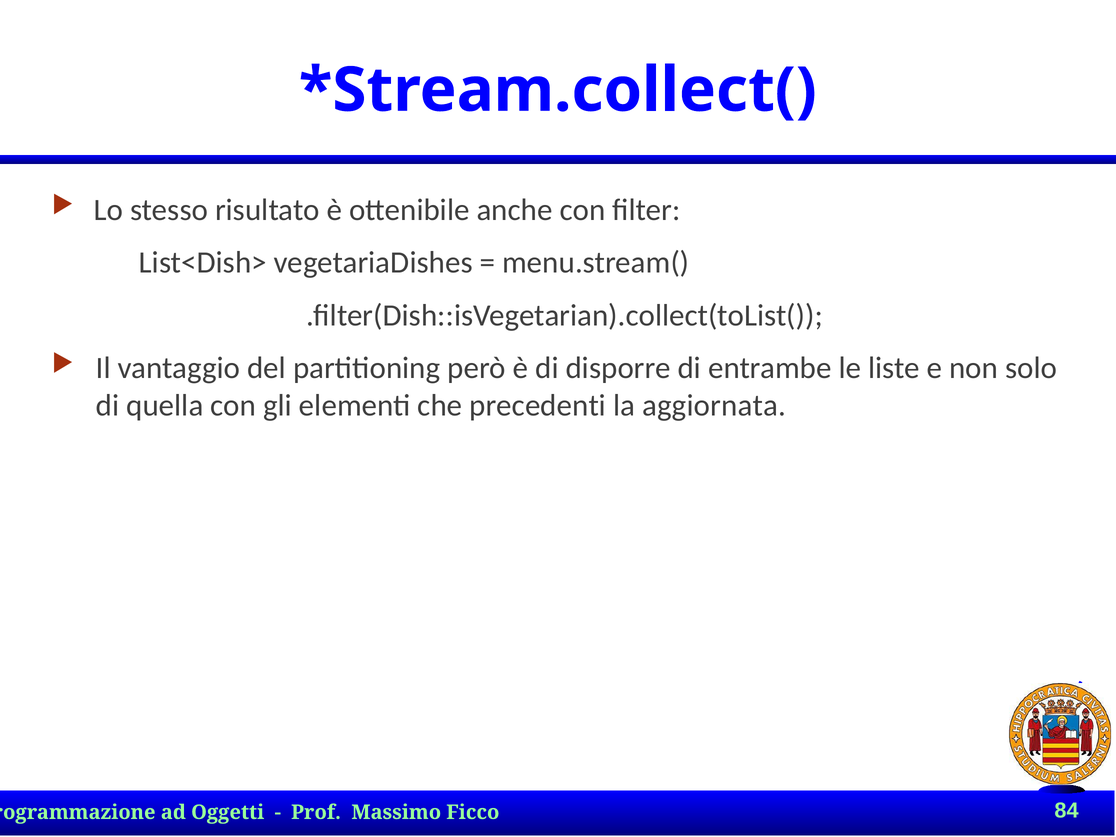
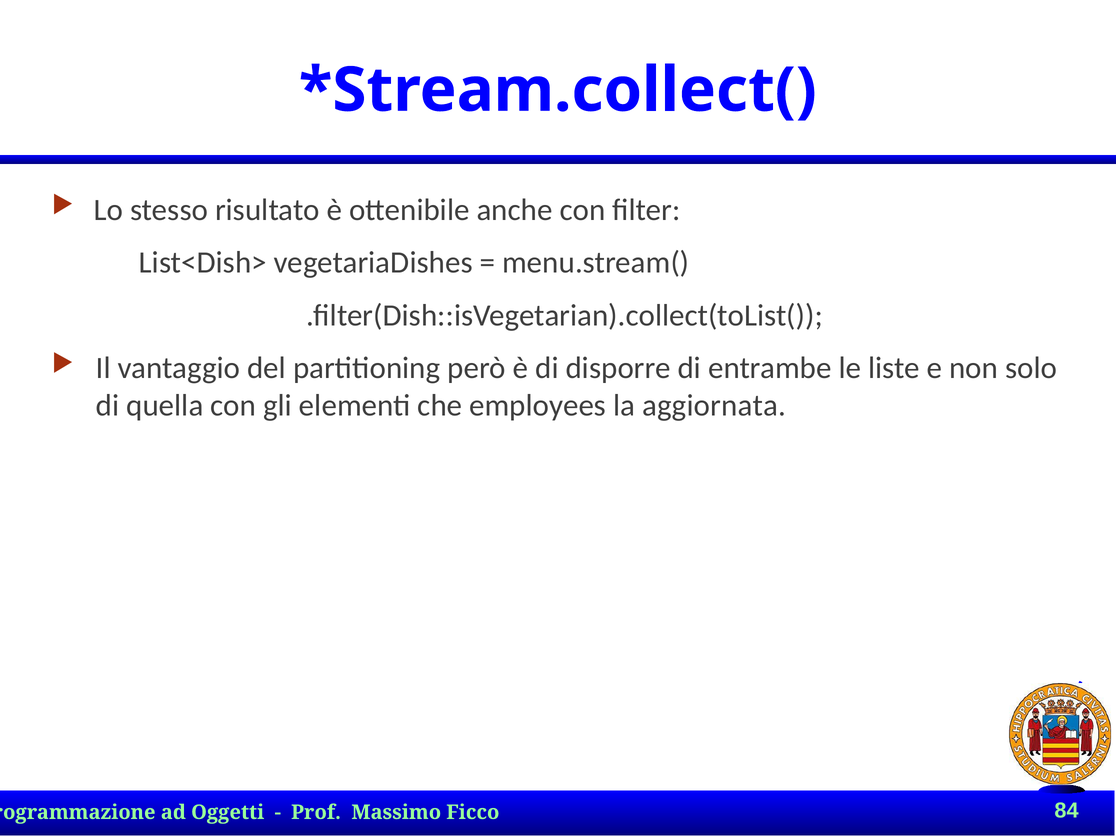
precedenti: precedenti -> employees
